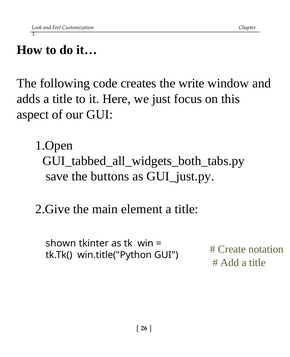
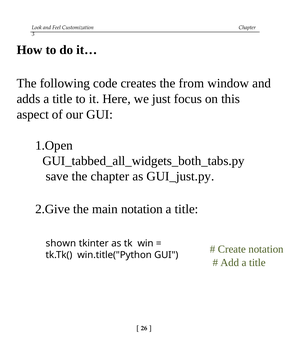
write: write -> from
the buttons: buttons -> chapter
main element: element -> notation
